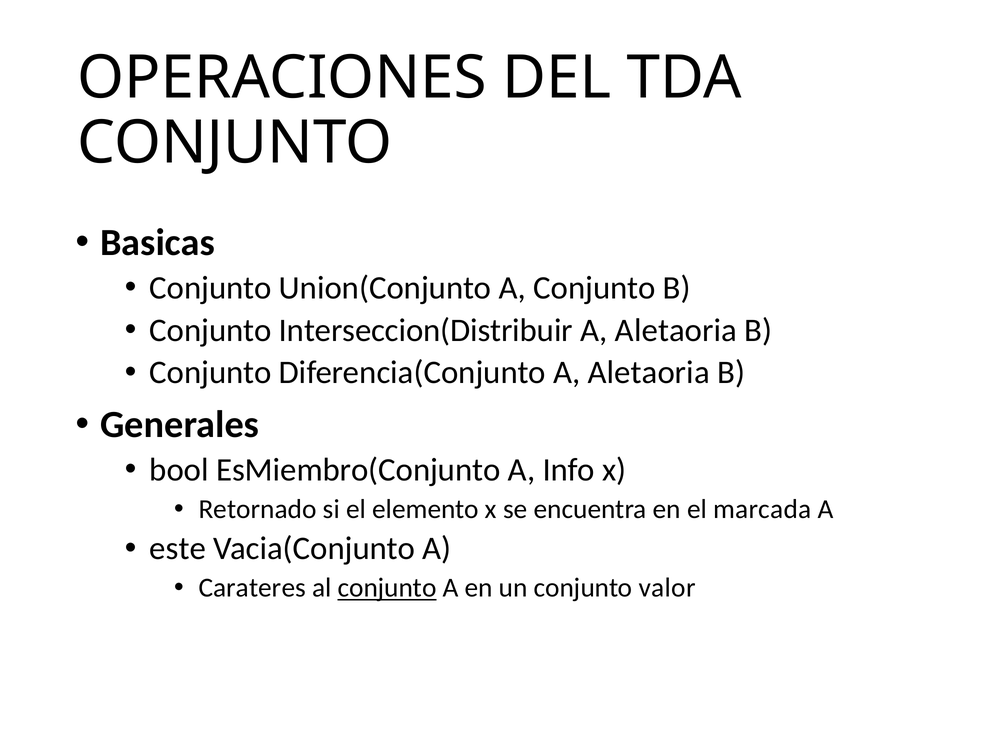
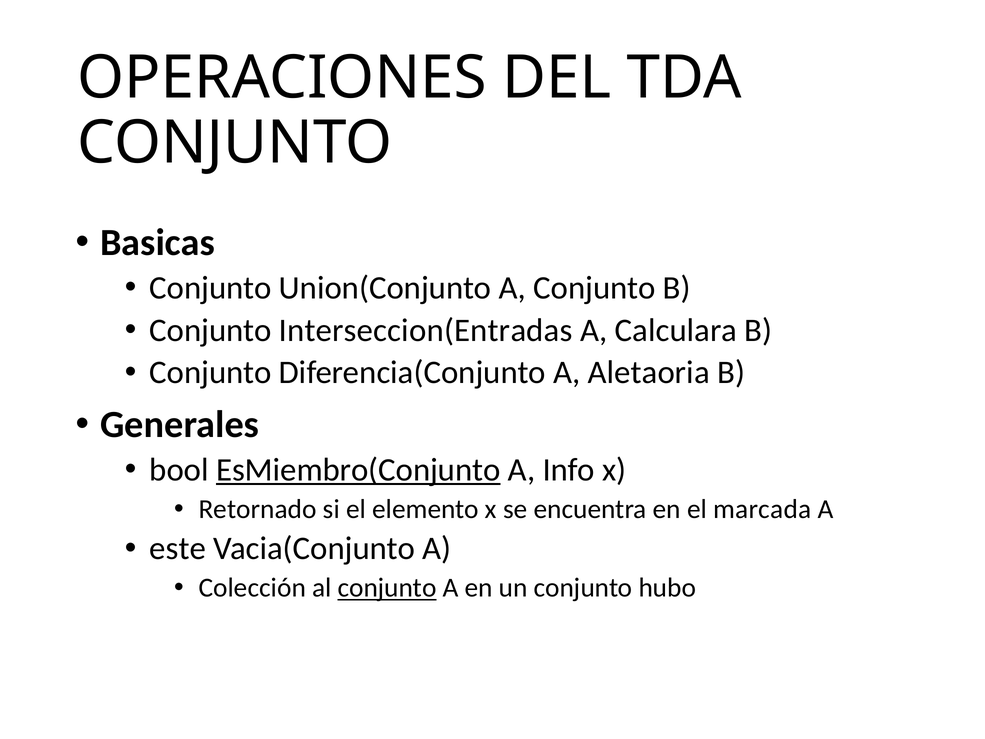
Interseccion(Distribuir: Interseccion(Distribuir -> Interseccion(Entradas
Aletaoria at (676, 330): Aletaoria -> Calculara
EsMiembro(Conjunto underline: none -> present
Carateres: Carateres -> Colección
valor: valor -> hubo
